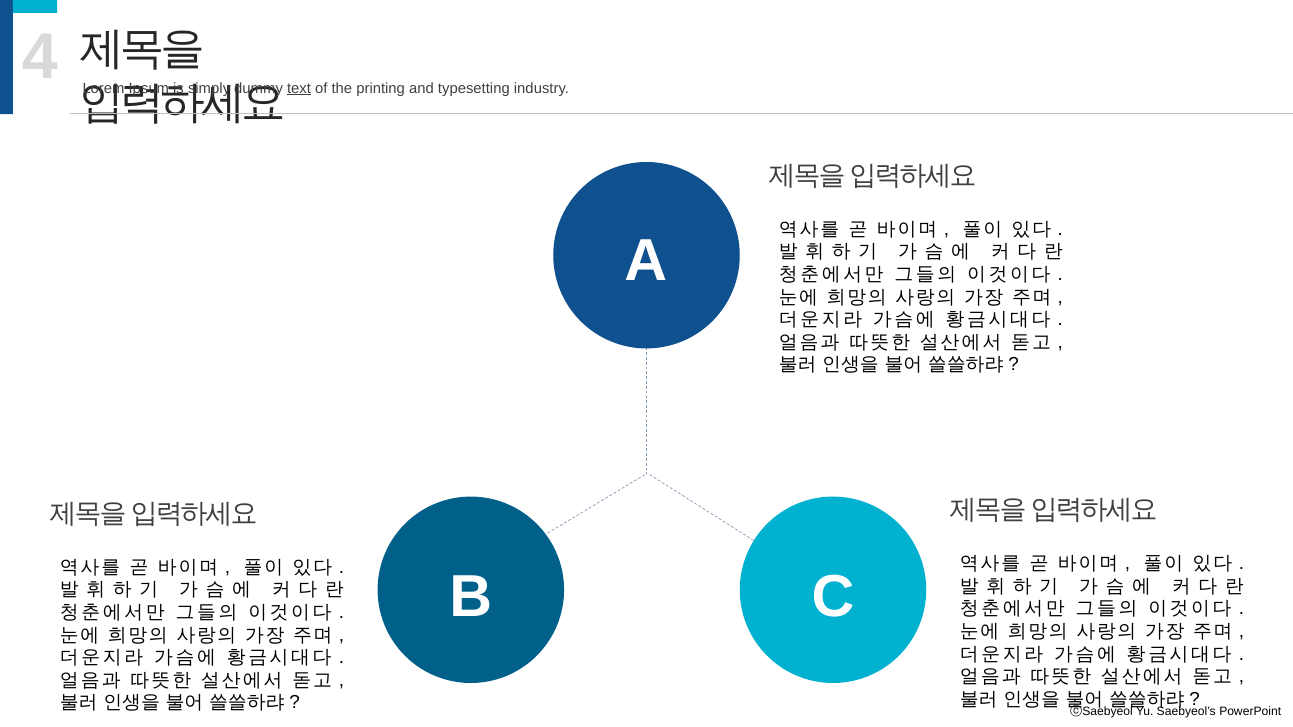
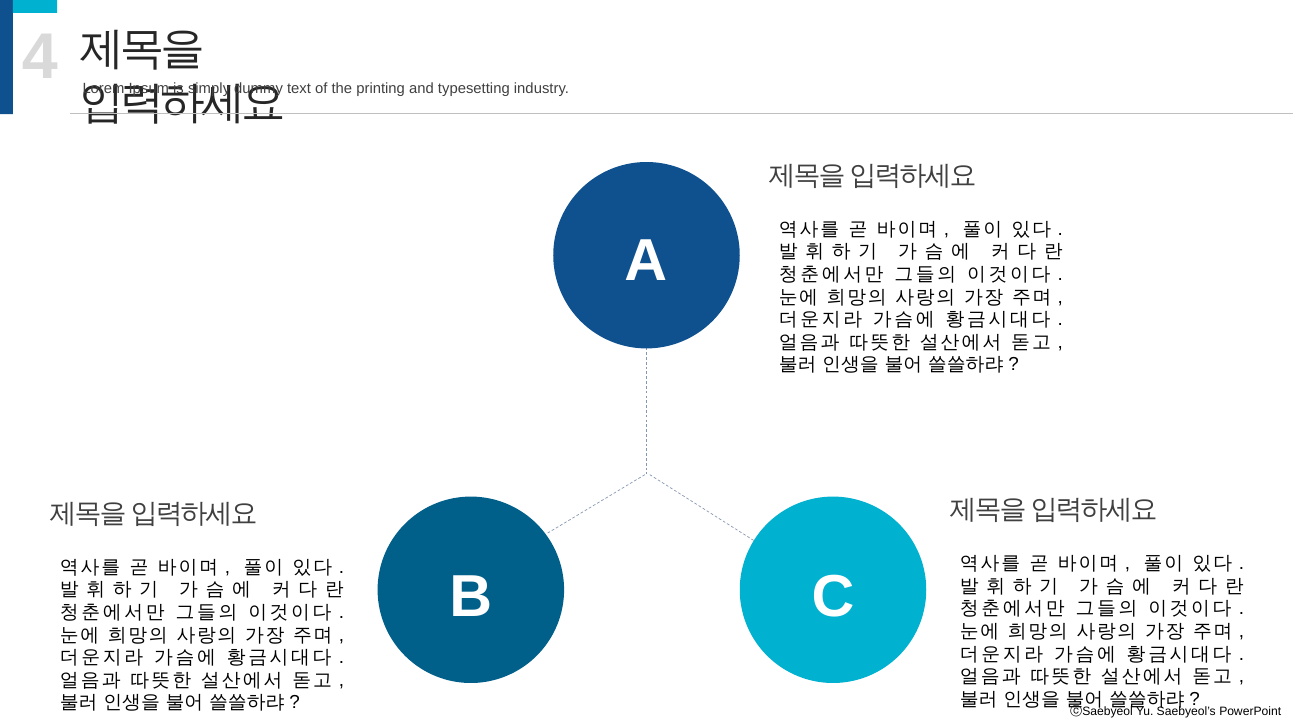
text underline: present -> none
